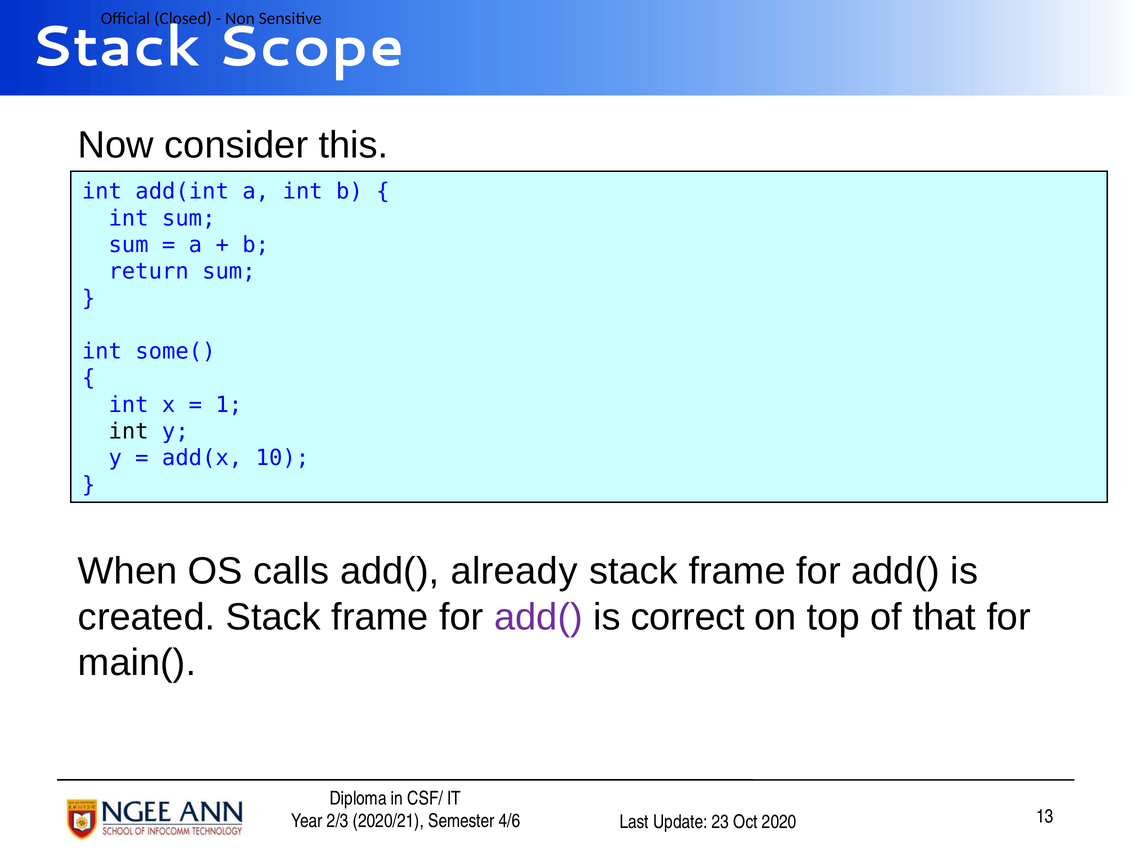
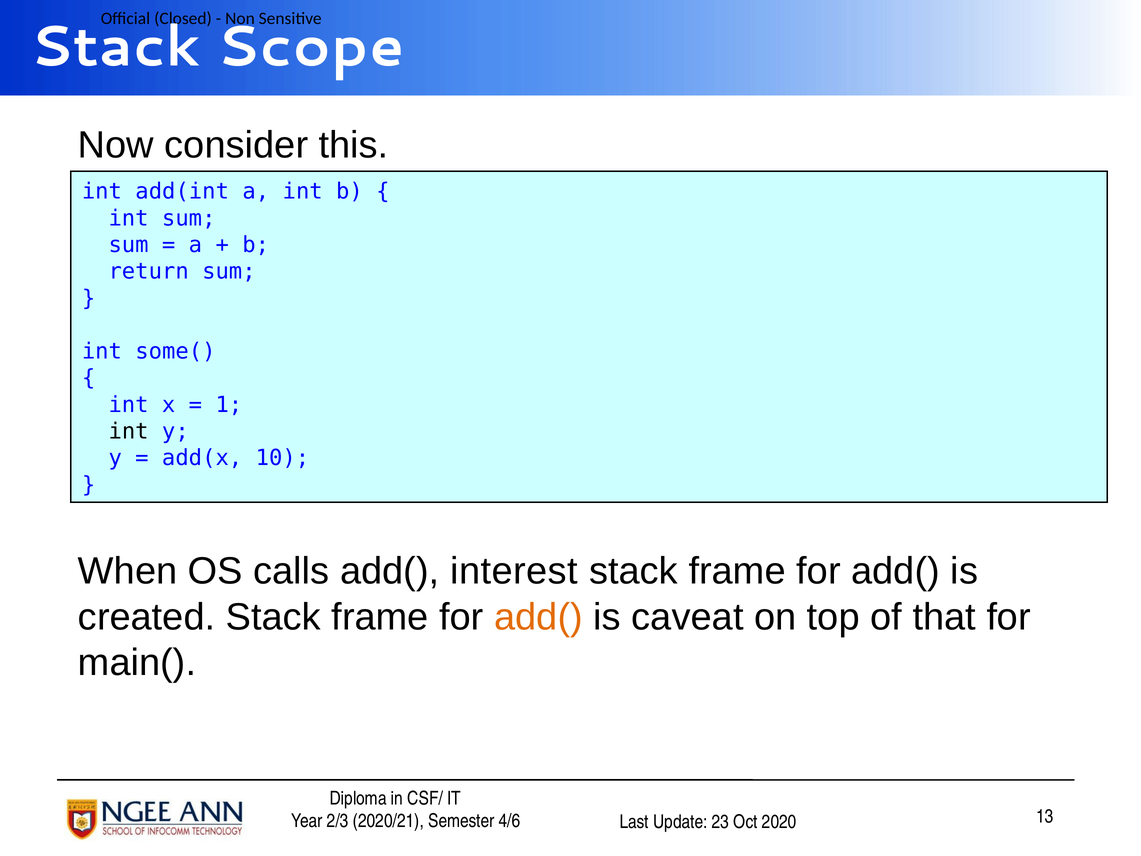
already: already -> interest
add( at (538, 617) colour: purple -> orange
correct: correct -> caveat
